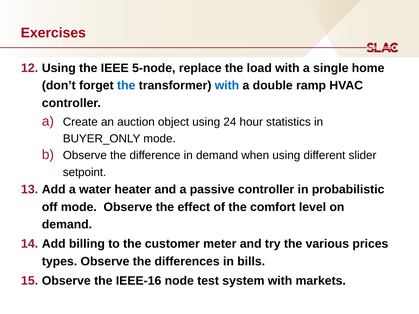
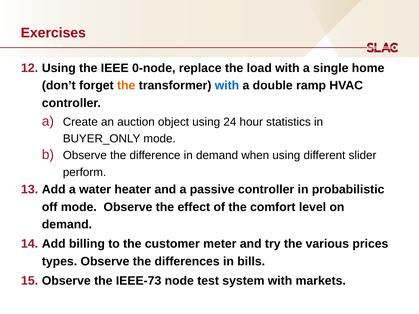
5-node: 5-node -> 0-node
the at (126, 86) colour: blue -> orange
setpoint: setpoint -> perform
IEEE-16: IEEE-16 -> IEEE-73
